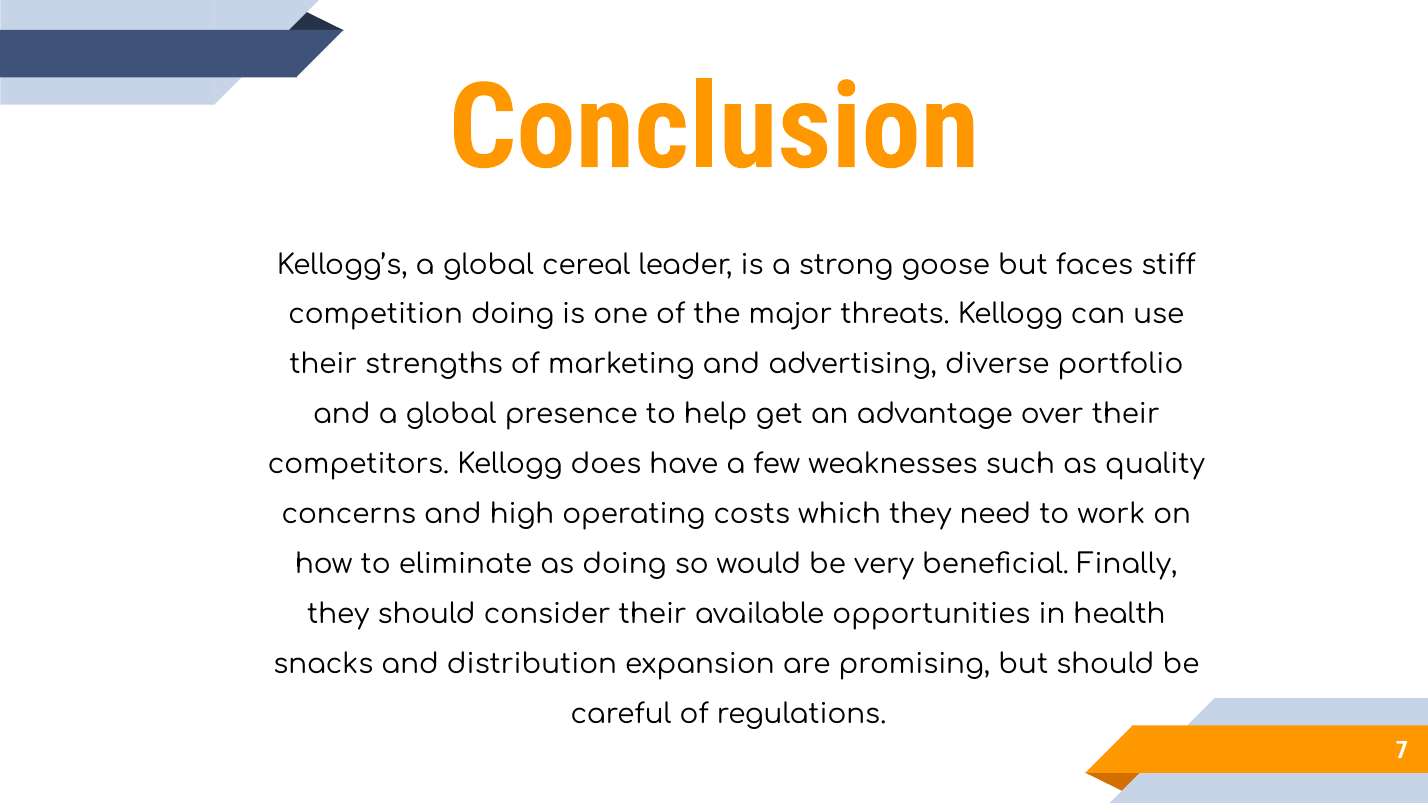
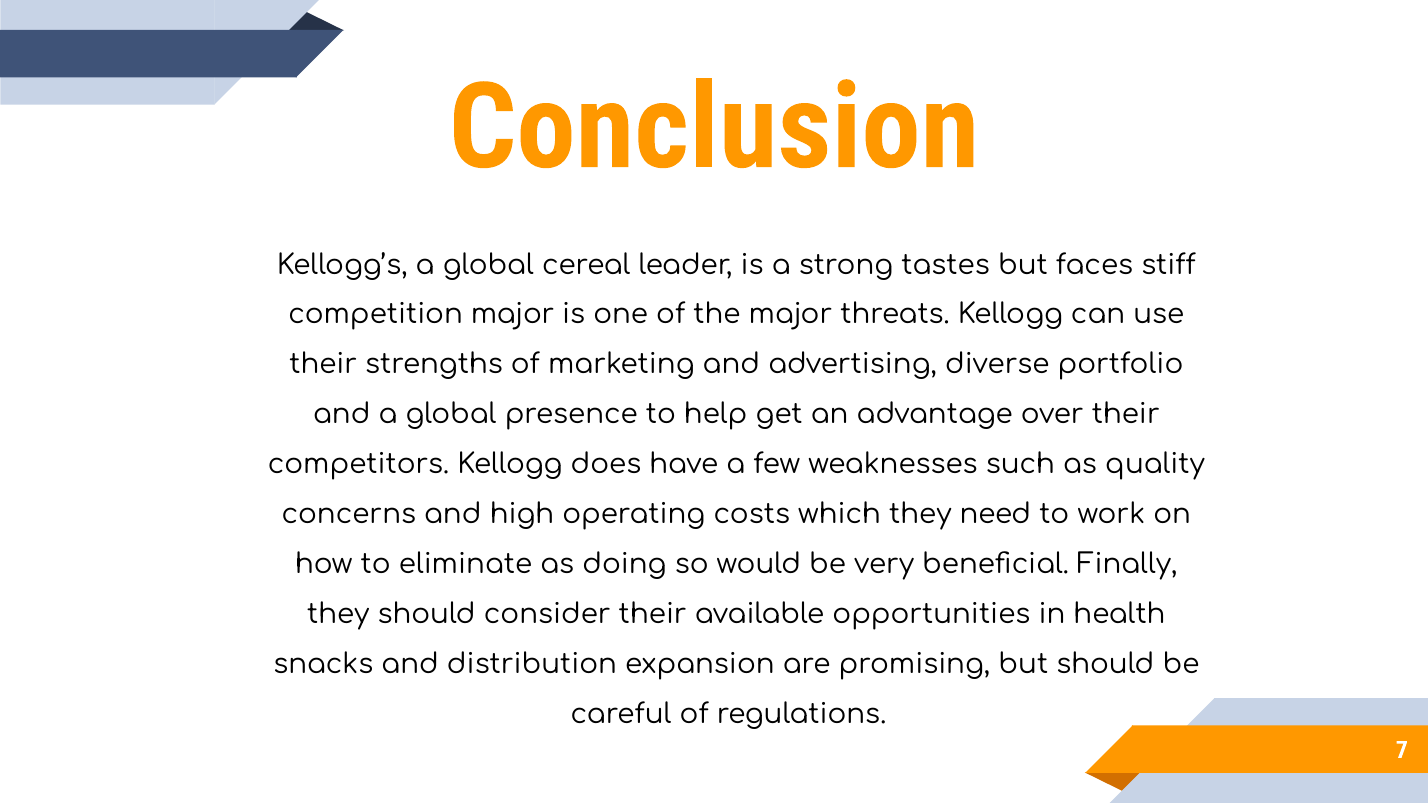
goose: goose -> tastes
competition doing: doing -> major
